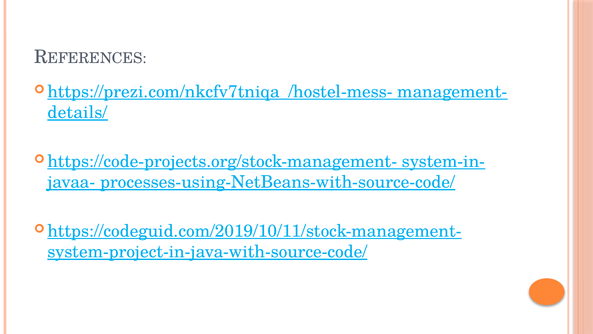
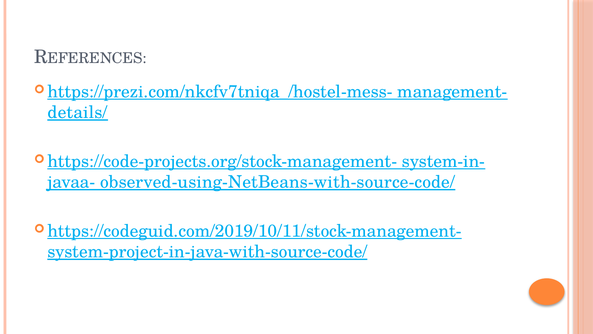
processes-using-NetBeans-with-source-code/: processes-using-NetBeans-with-source-code/ -> observed-using-NetBeans-with-source-code/
